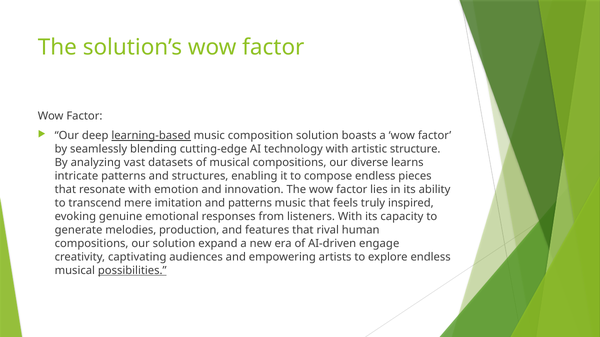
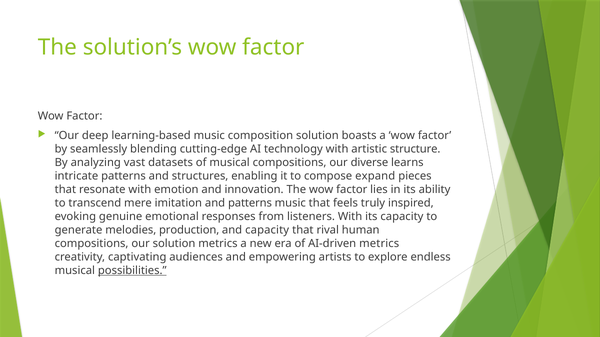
learning-based underline: present -> none
compose endless: endless -> expand
and features: features -> capacity
solution expand: expand -> metrics
AI-driven engage: engage -> metrics
